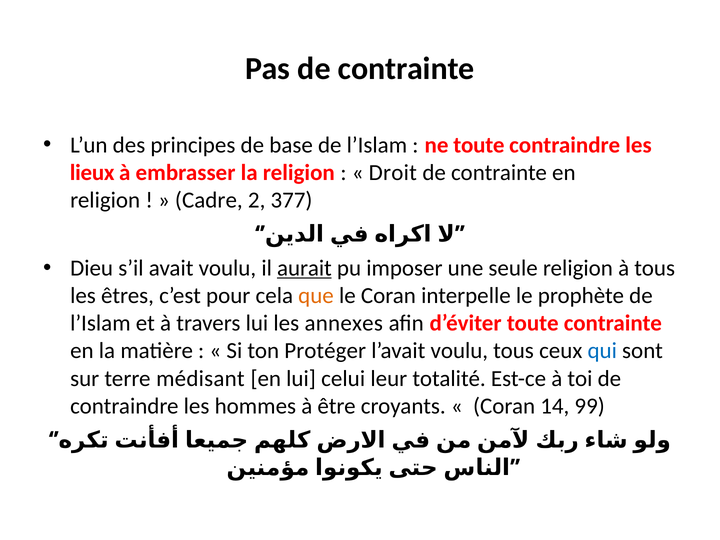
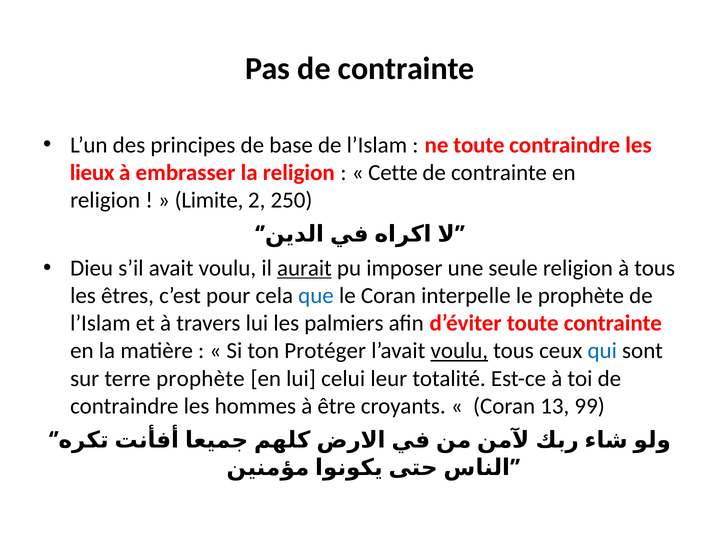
Droit: Droit -> Cette
Cadre: Cadre -> Limite
377: 377 -> 250
que colour: orange -> blue
annexes: annexes -> palmiers
voulu at (459, 351) underline: none -> present
terre médisant: médisant -> prophète
14: 14 -> 13
